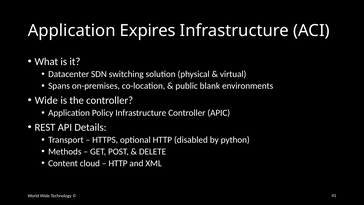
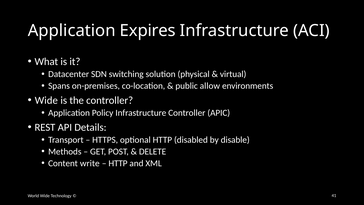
blank: blank -> allow
python: python -> disable
cloud: cloud -> write
